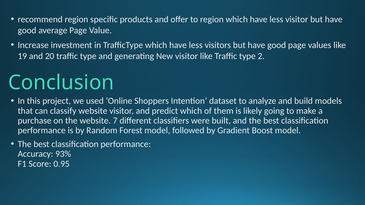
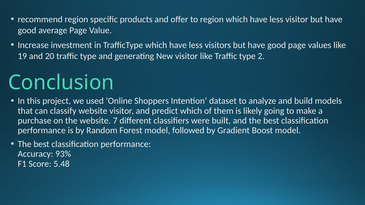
0.95: 0.95 -> 5.48
